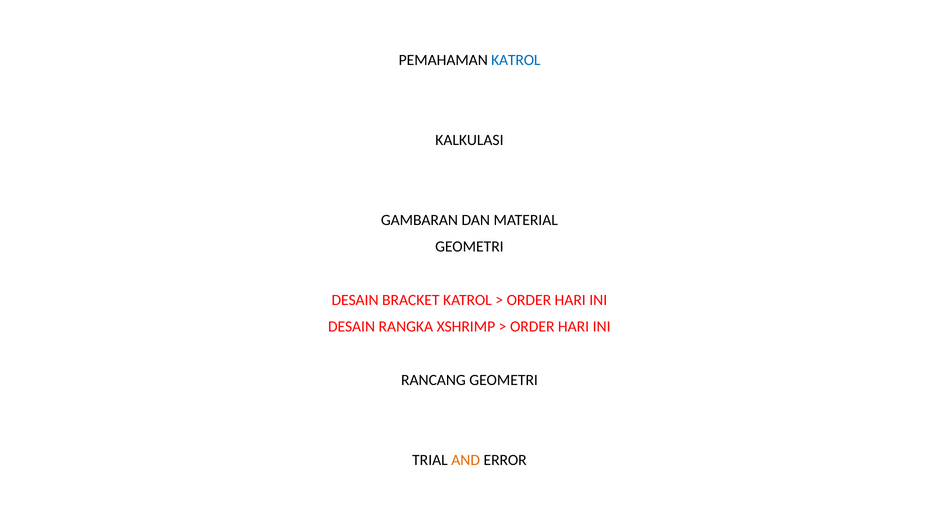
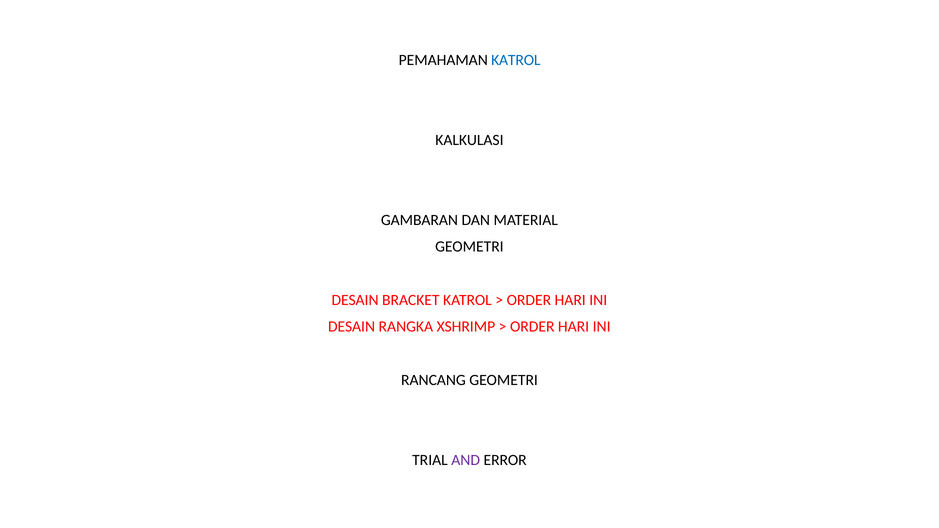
AND colour: orange -> purple
